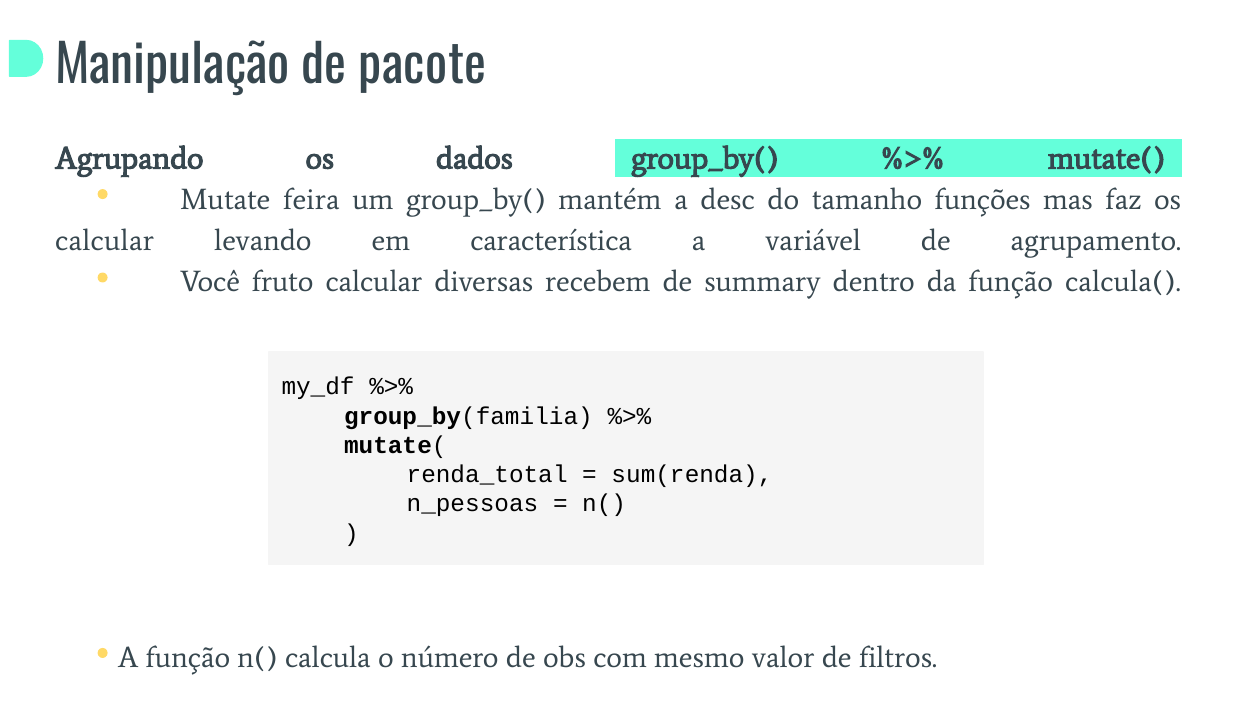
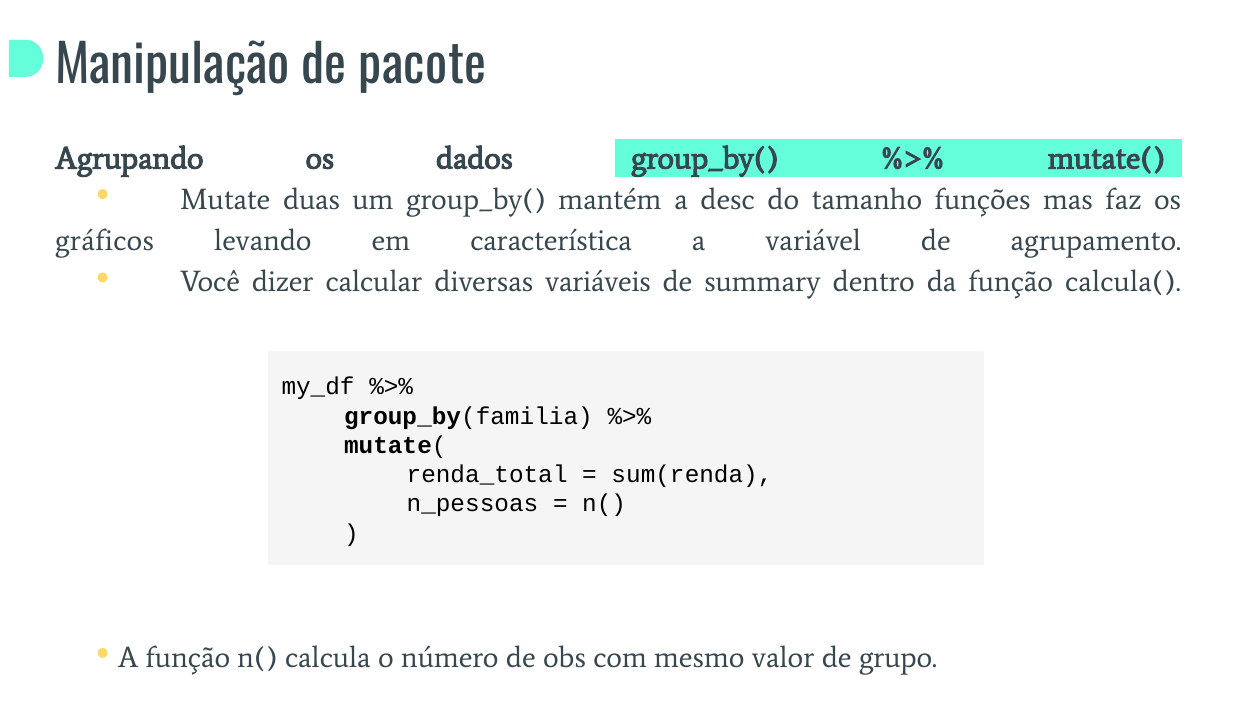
feira: feira -> duas
calcular at (105, 241): calcular -> gráficos
fruto: fruto -> dizer
recebem: recebem -> variáveis
filtros: filtros -> grupo
